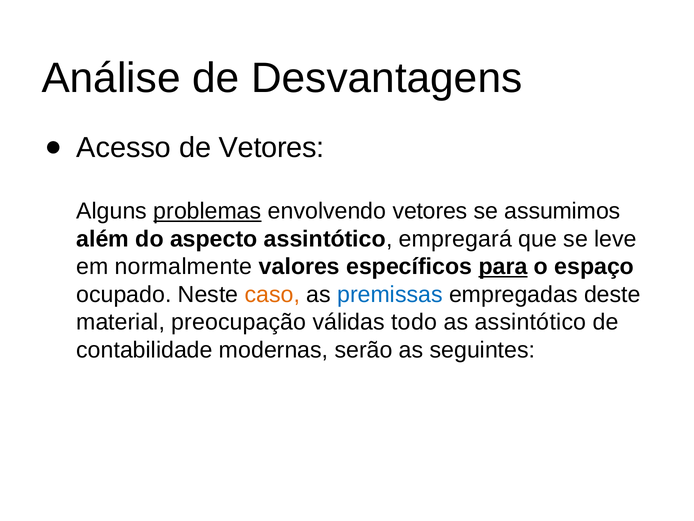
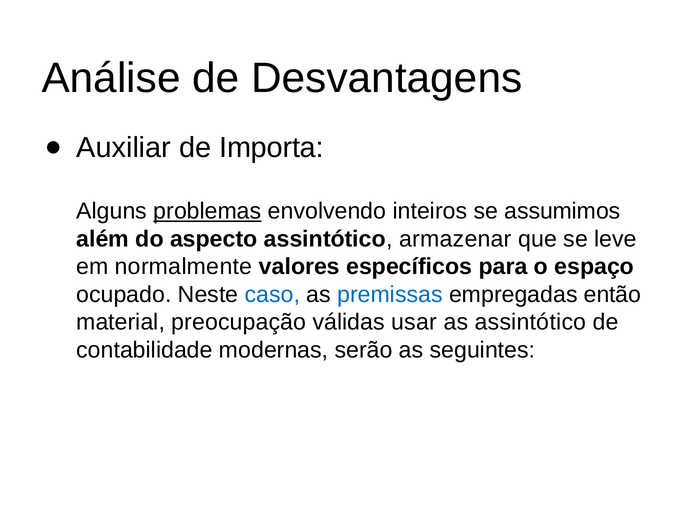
Acesso: Acesso -> Auxiliar
de Vetores: Vetores -> Importa
envolvendo vetores: vetores -> inteiros
empregará: empregará -> armazenar
para underline: present -> none
caso colour: orange -> blue
deste: deste -> então
todo: todo -> usar
